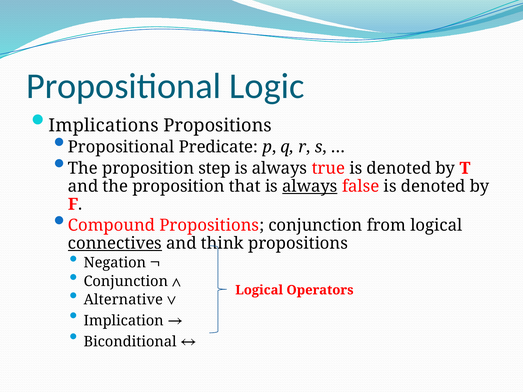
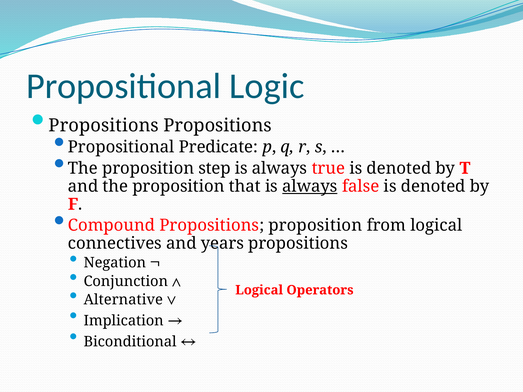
Implications at (104, 125): Implications -> Propositions
Propositions conjunction: conjunction -> proposition
connectives underline: present -> none
think: think -> years
